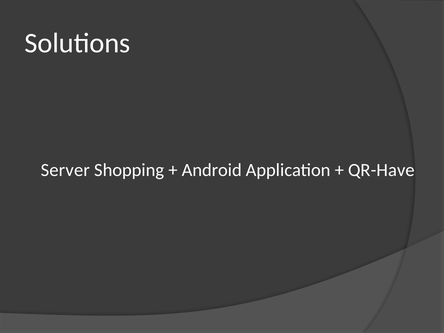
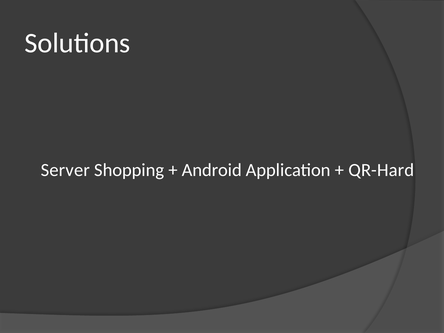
QR-Have: QR-Have -> QR-Hard
